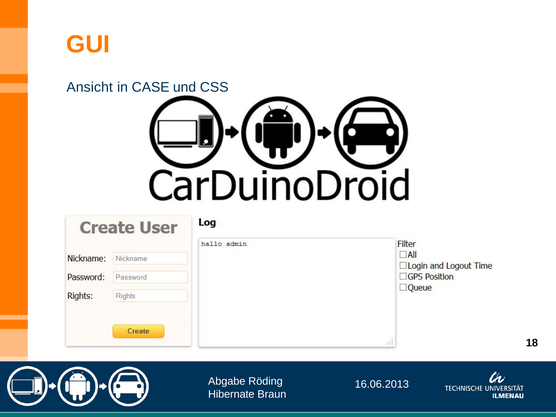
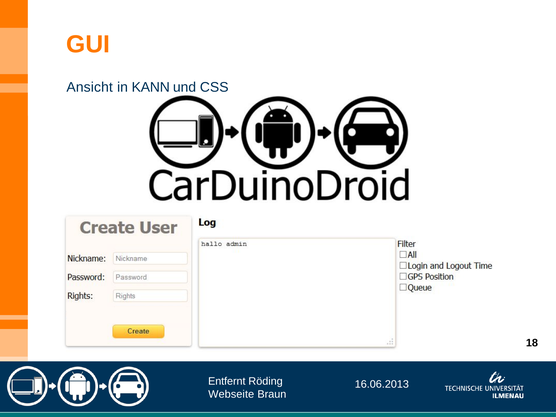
CASE: CASE -> KANN
Abgabe: Abgabe -> Entfernt
Hibernate: Hibernate -> Webseite
